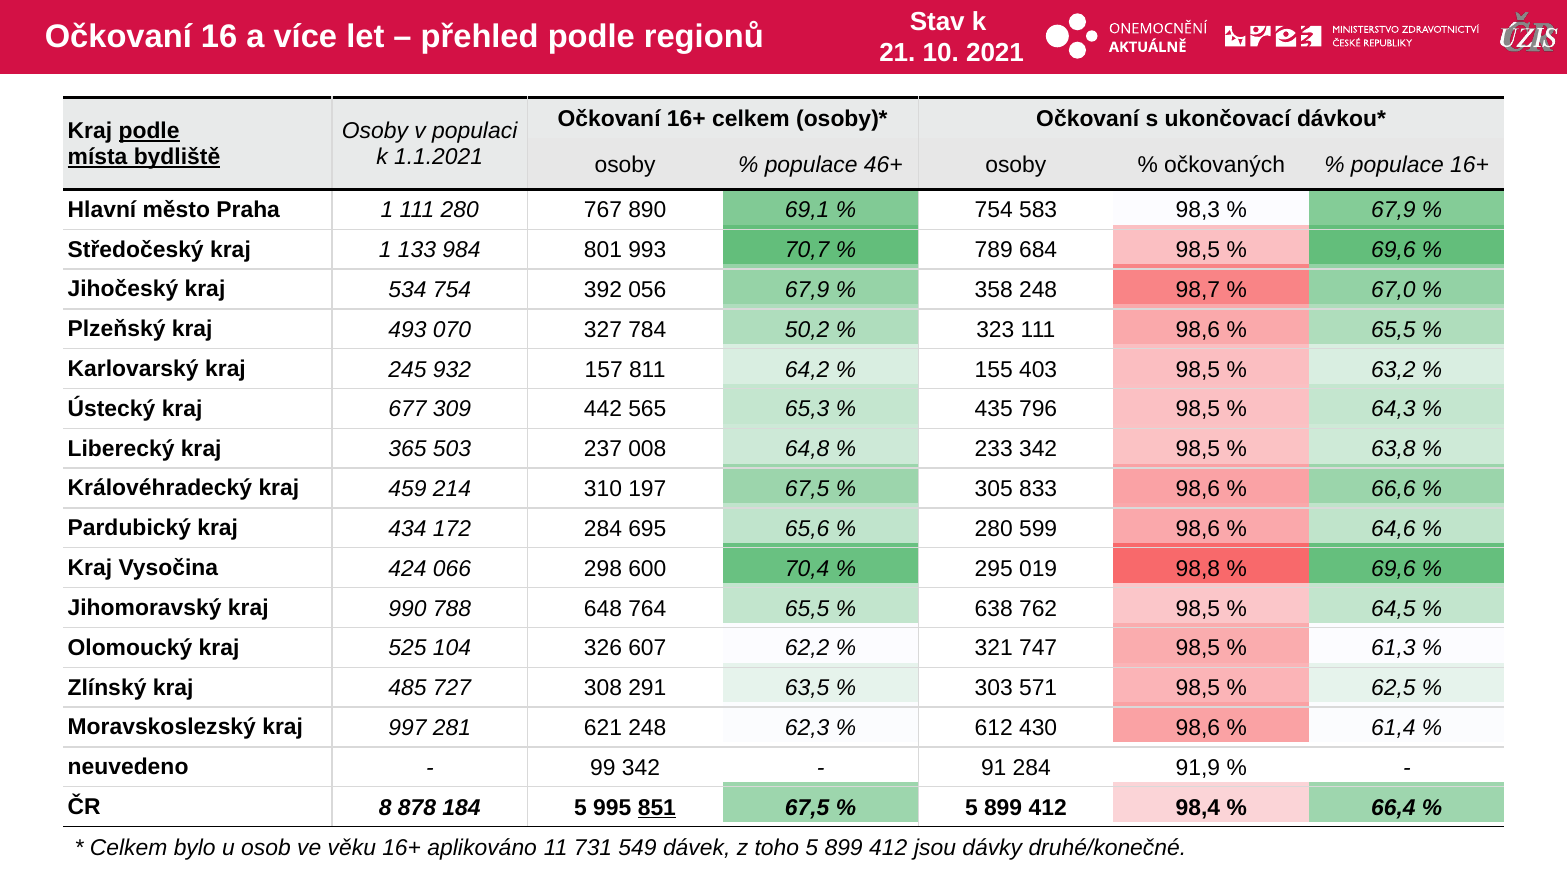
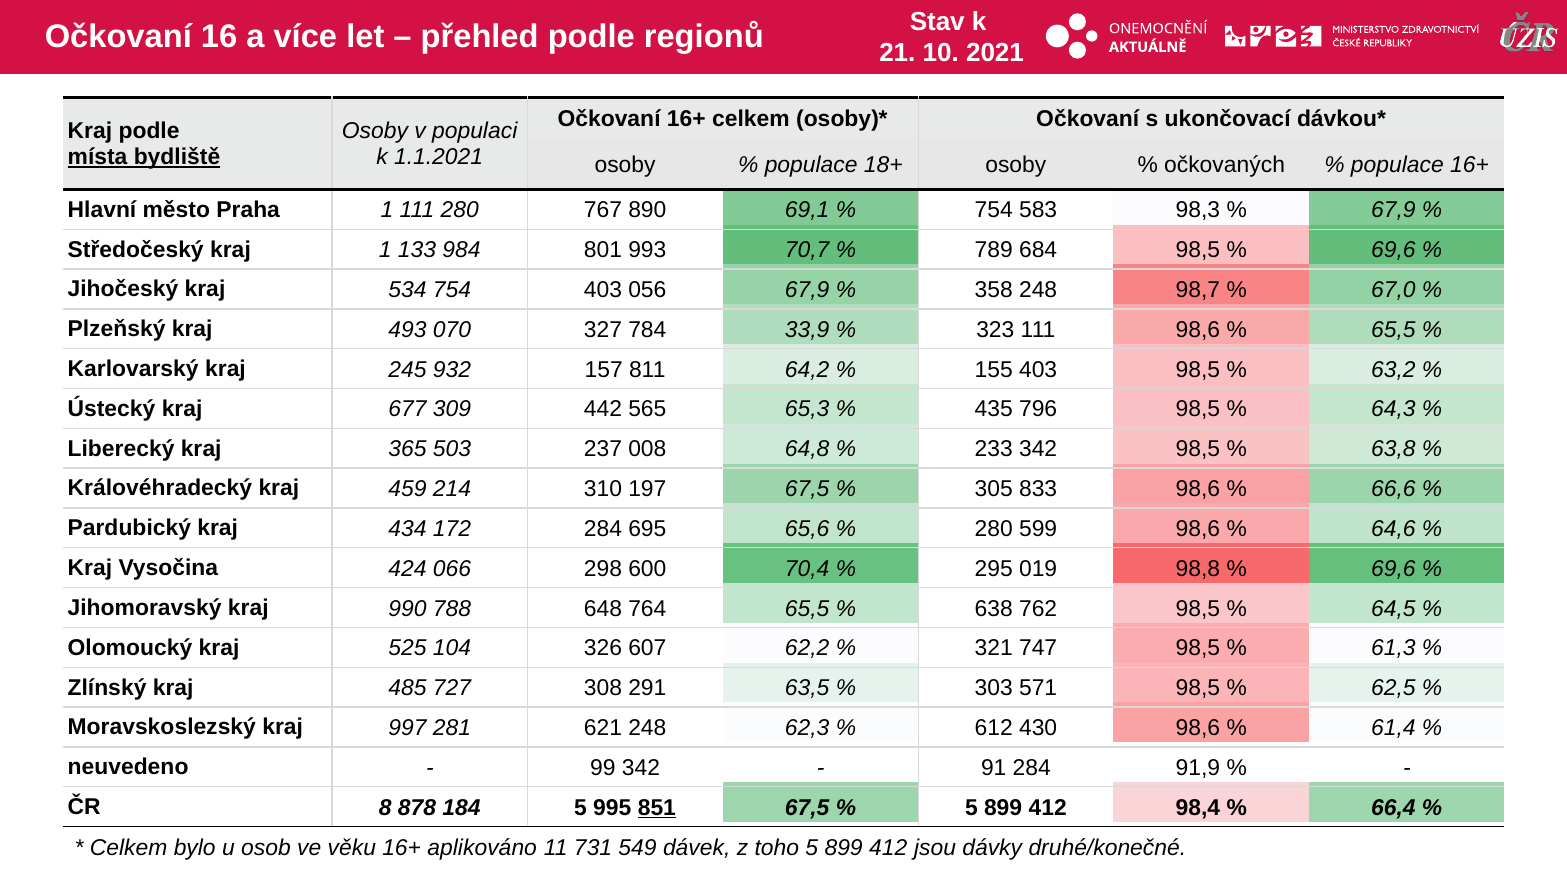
podle at (149, 131) underline: present -> none
46+: 46+ -> 18+
754 392: 392 -> 403
50,2: 50,2 -> 33,9
